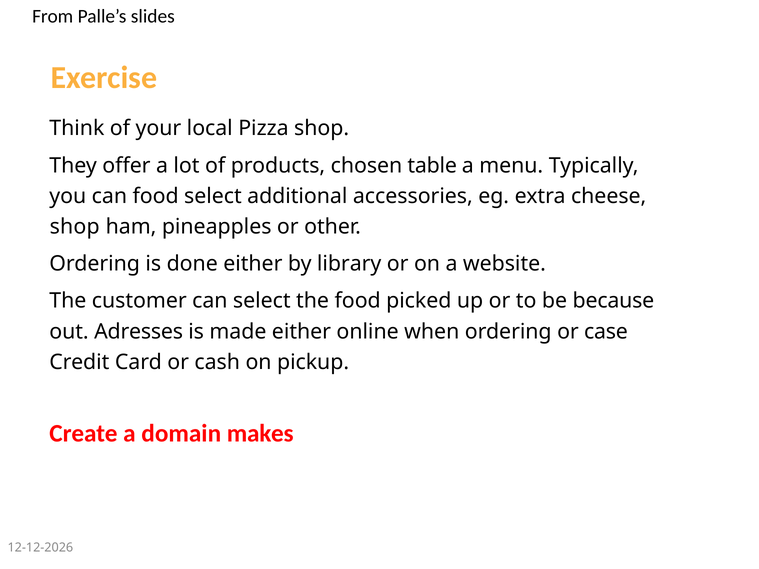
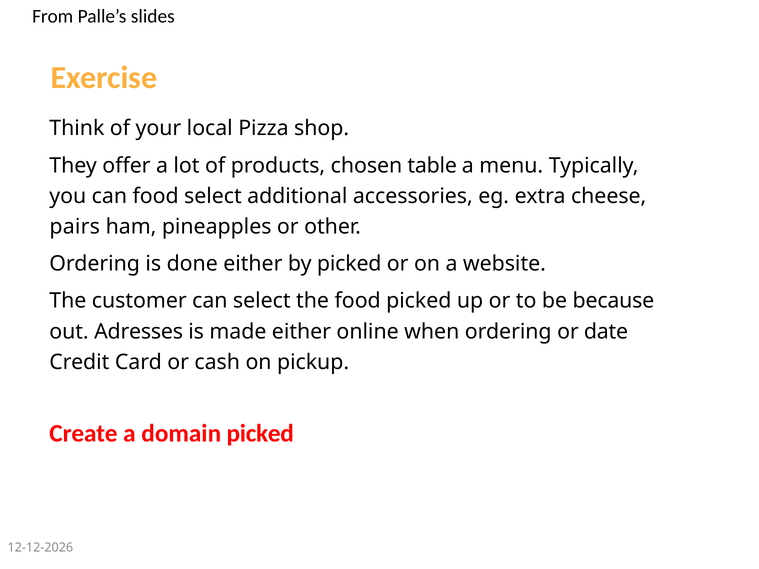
shop at (75, 227): shop -> pairs
by library: library -> picked
case: case -> date
domain makes: makes -> picked
